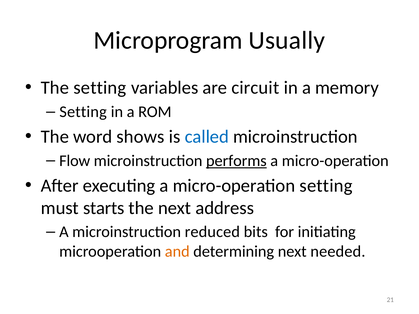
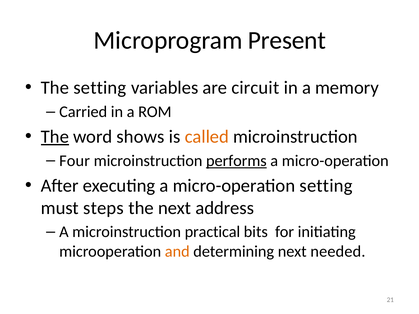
Usually: Usually -> Present
Setting at (83, 112): Setting -> Carried
The at (55, 137) underline: none -> present
called colour: blue -> orange
Flow: Flow -> Four
starts: starts -> steps
reduced: reduced -> practical
